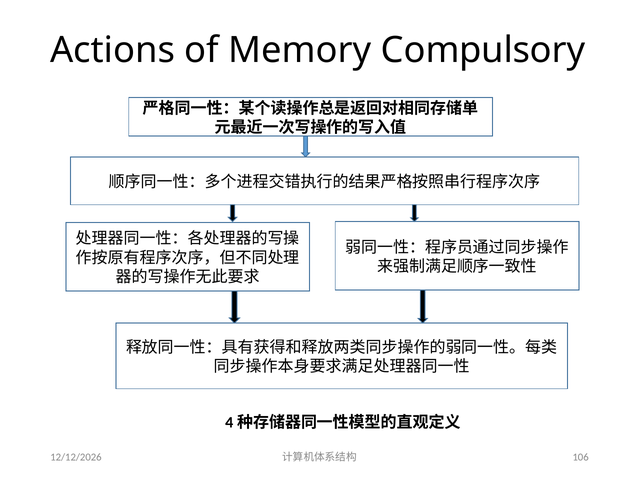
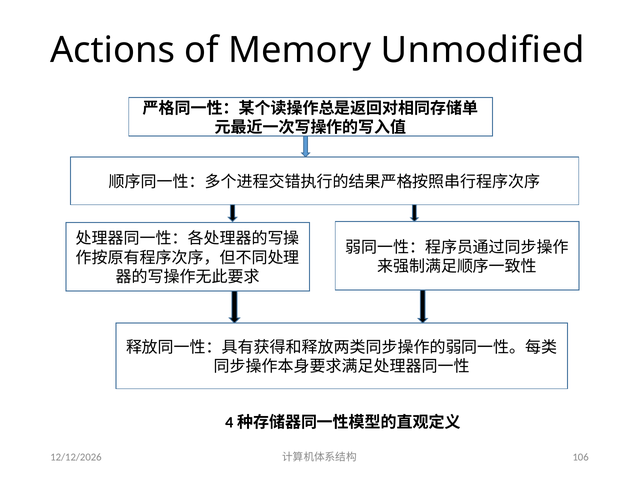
Compulsory: Compulsory -> Unmodified
